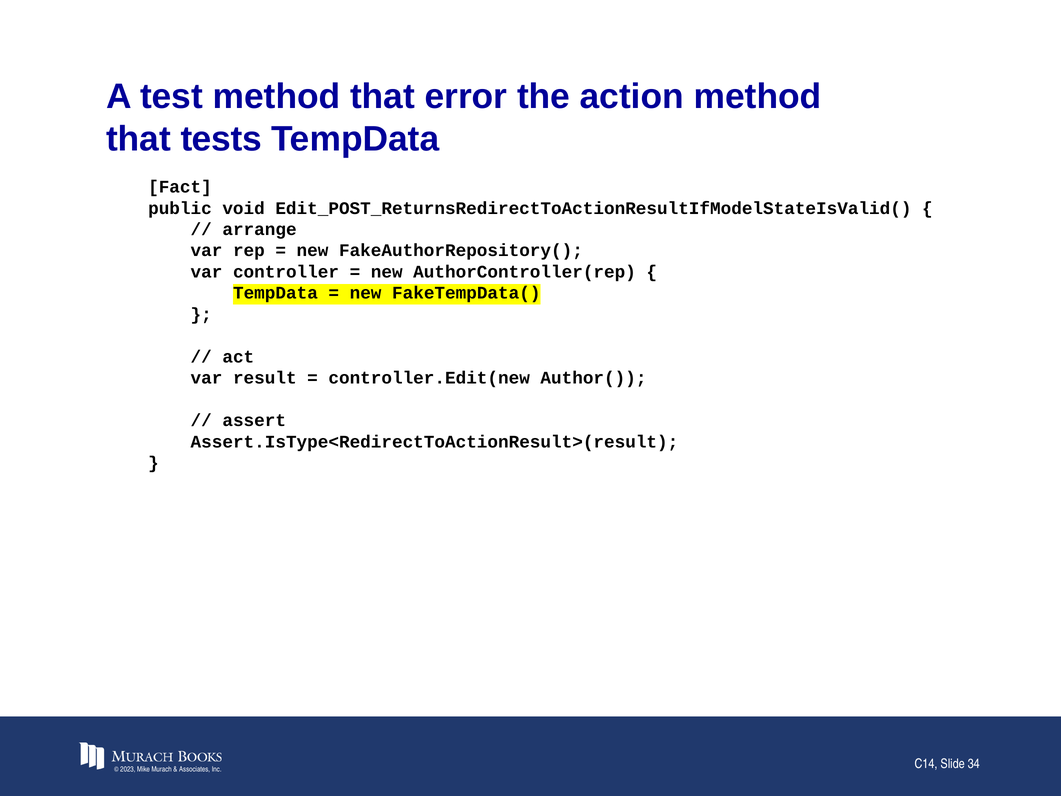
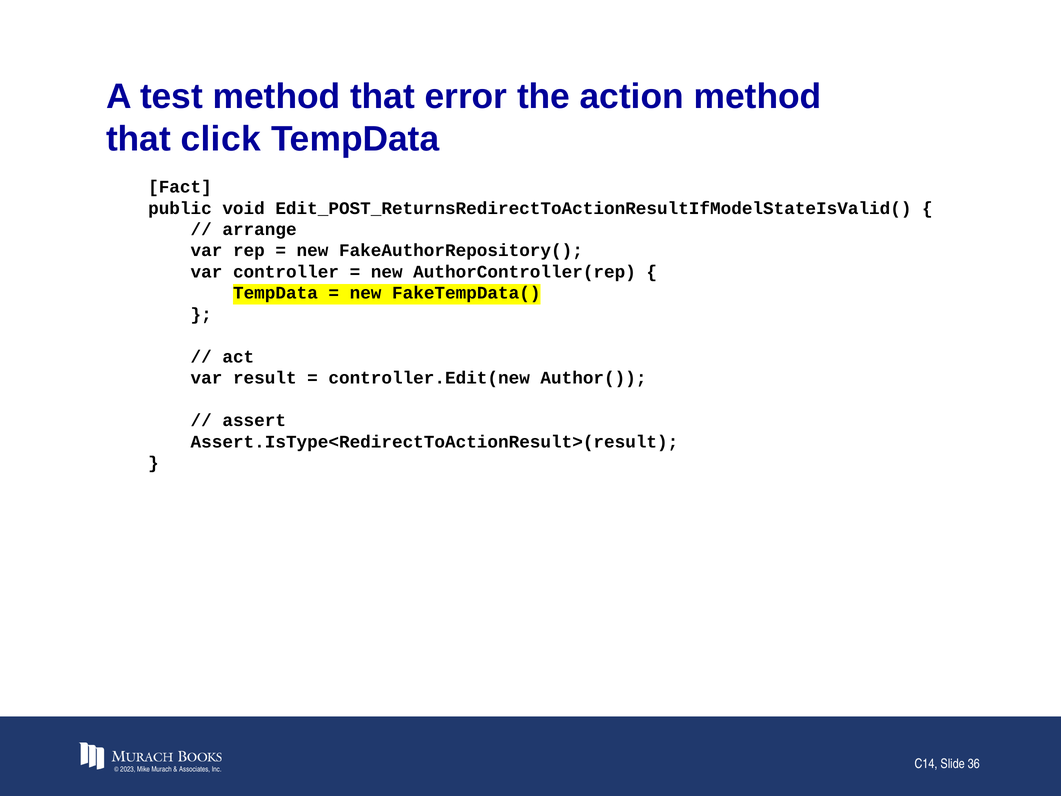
tests: tests -> click
34: 34 -> 36
